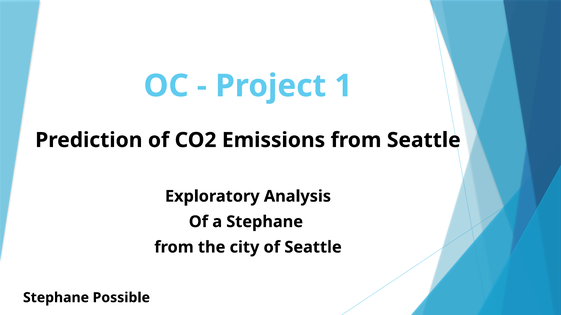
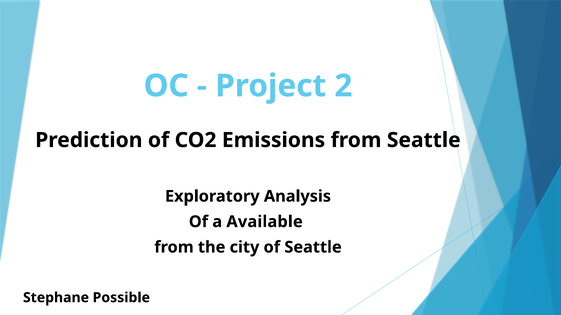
1: 1 -> 2
a Stephane: Stephane -> Available
